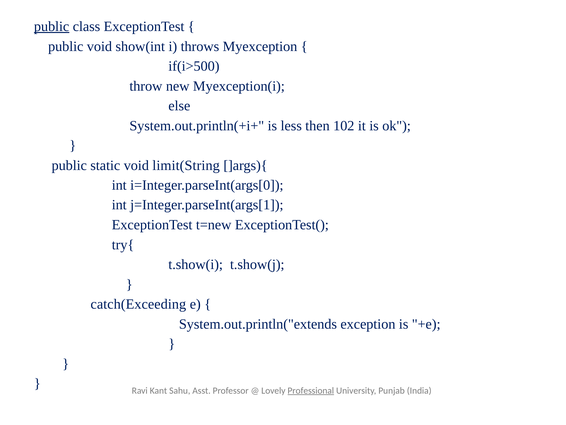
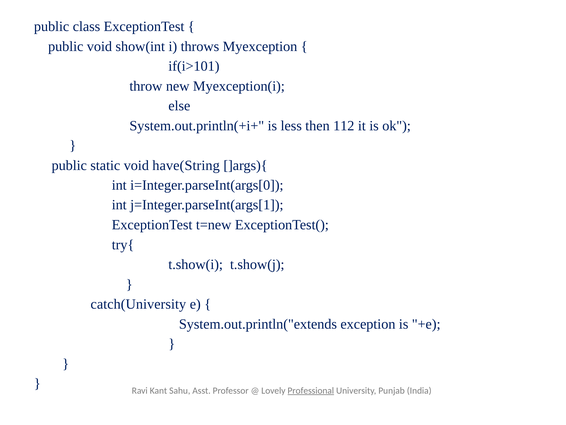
public at (52, 26) underline: present -> none
if(i>500: if(i>500 -> if(i>101
102: 102 -> 112
limit(String: limit(String -> have(String
catch(Exceeding: catch(Exceeding -> catch(University
